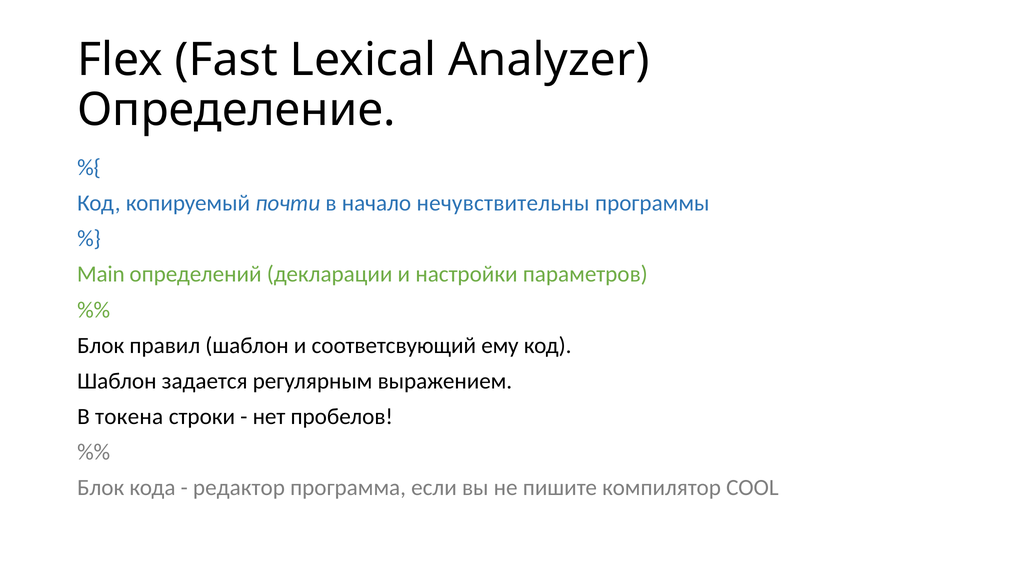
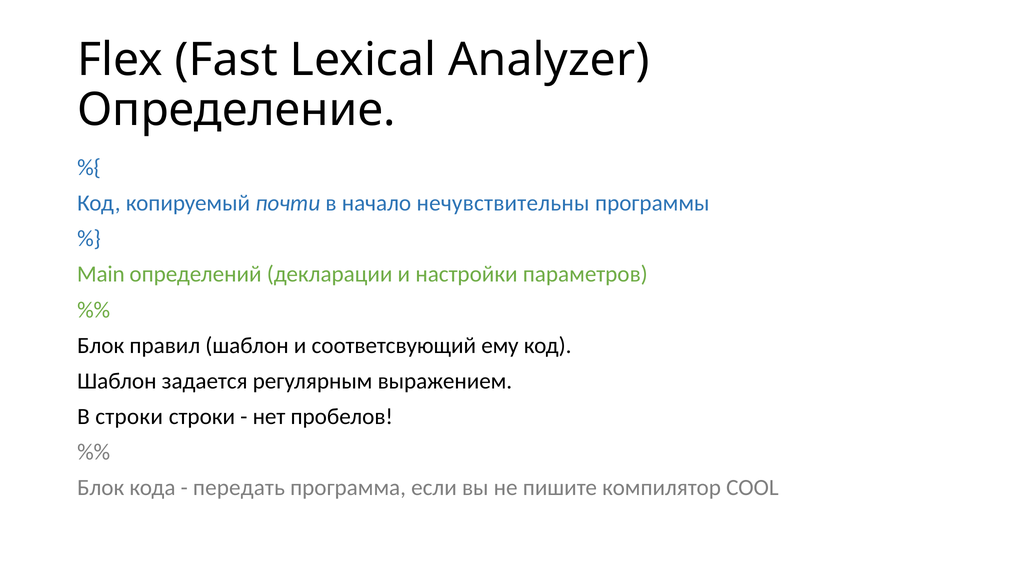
В токена: токена -> строки
редактор: редактор -> передать
